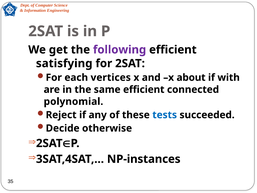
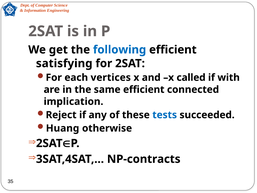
following colour: purple -> blue
about: about -> called
polynomial: polynomial -> implication
Decide: Decide -> Huang
NP-instances: NP-instances -> NP-contracts
